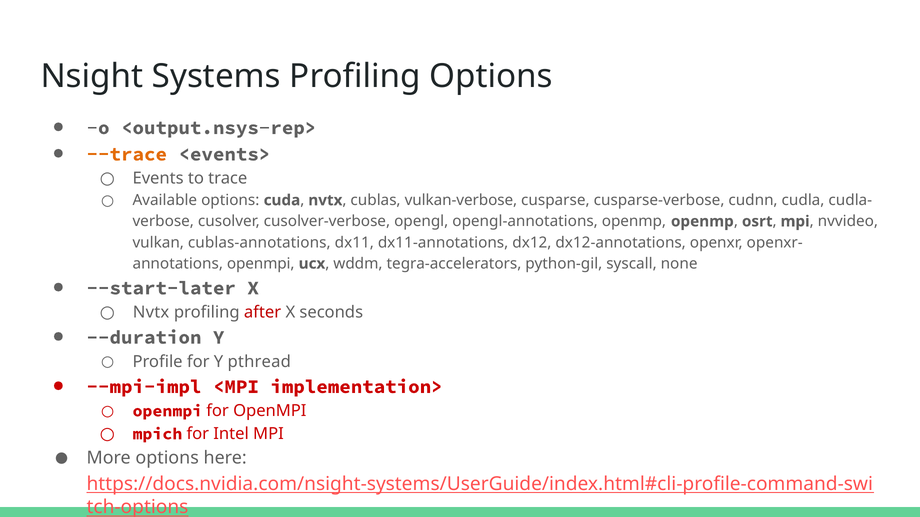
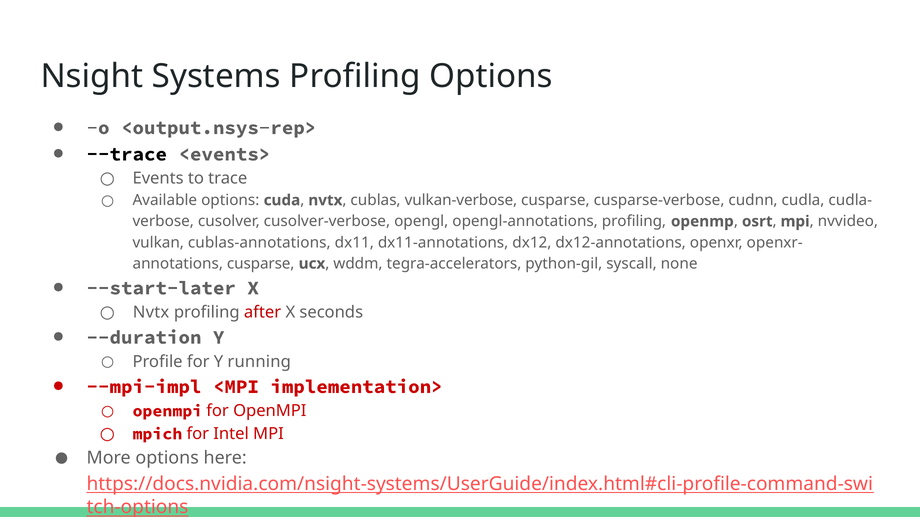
--trace colour: orange -> black
opengl-annotations openmp: openmp -> profiling
openmpi at (261, 264): openmpi -> cusparse
pthread: pthread -> running
